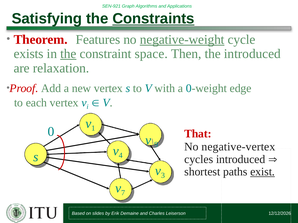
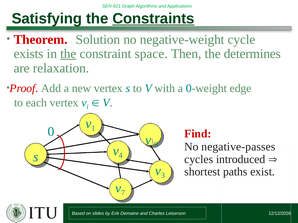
Features: Features -> Solution
negative-weight underline: present -> none
the introduced: introduced -> determines
That: That -> Find
negative-vertex: negative-vertex -> negative-passes
exist underline: present -> none
